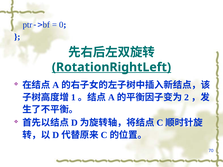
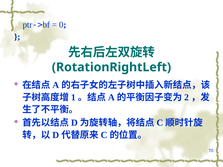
RotationRightLeft underline: present -> none
